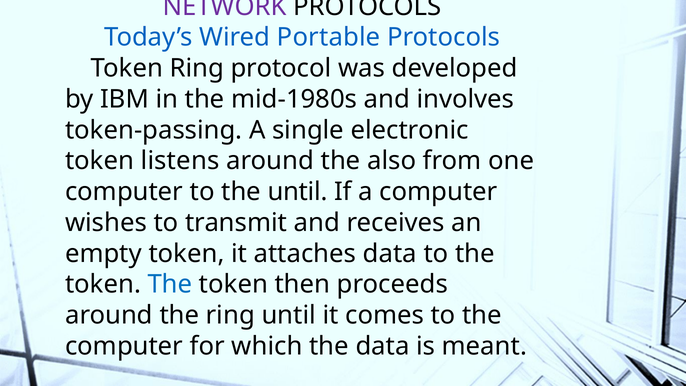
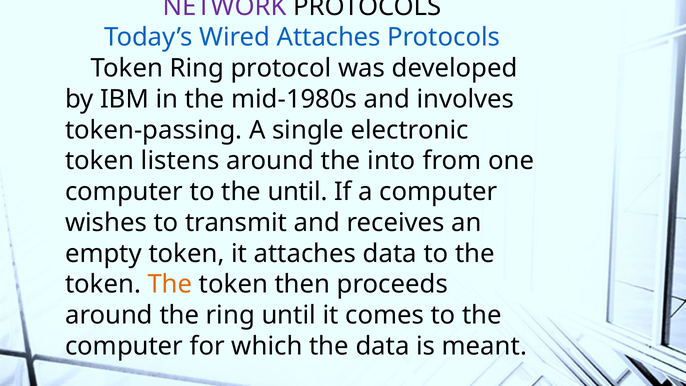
Wired Portable: Portable -> Attaches
also: also -> into
The at (170, 284) colour: blue -> orange
